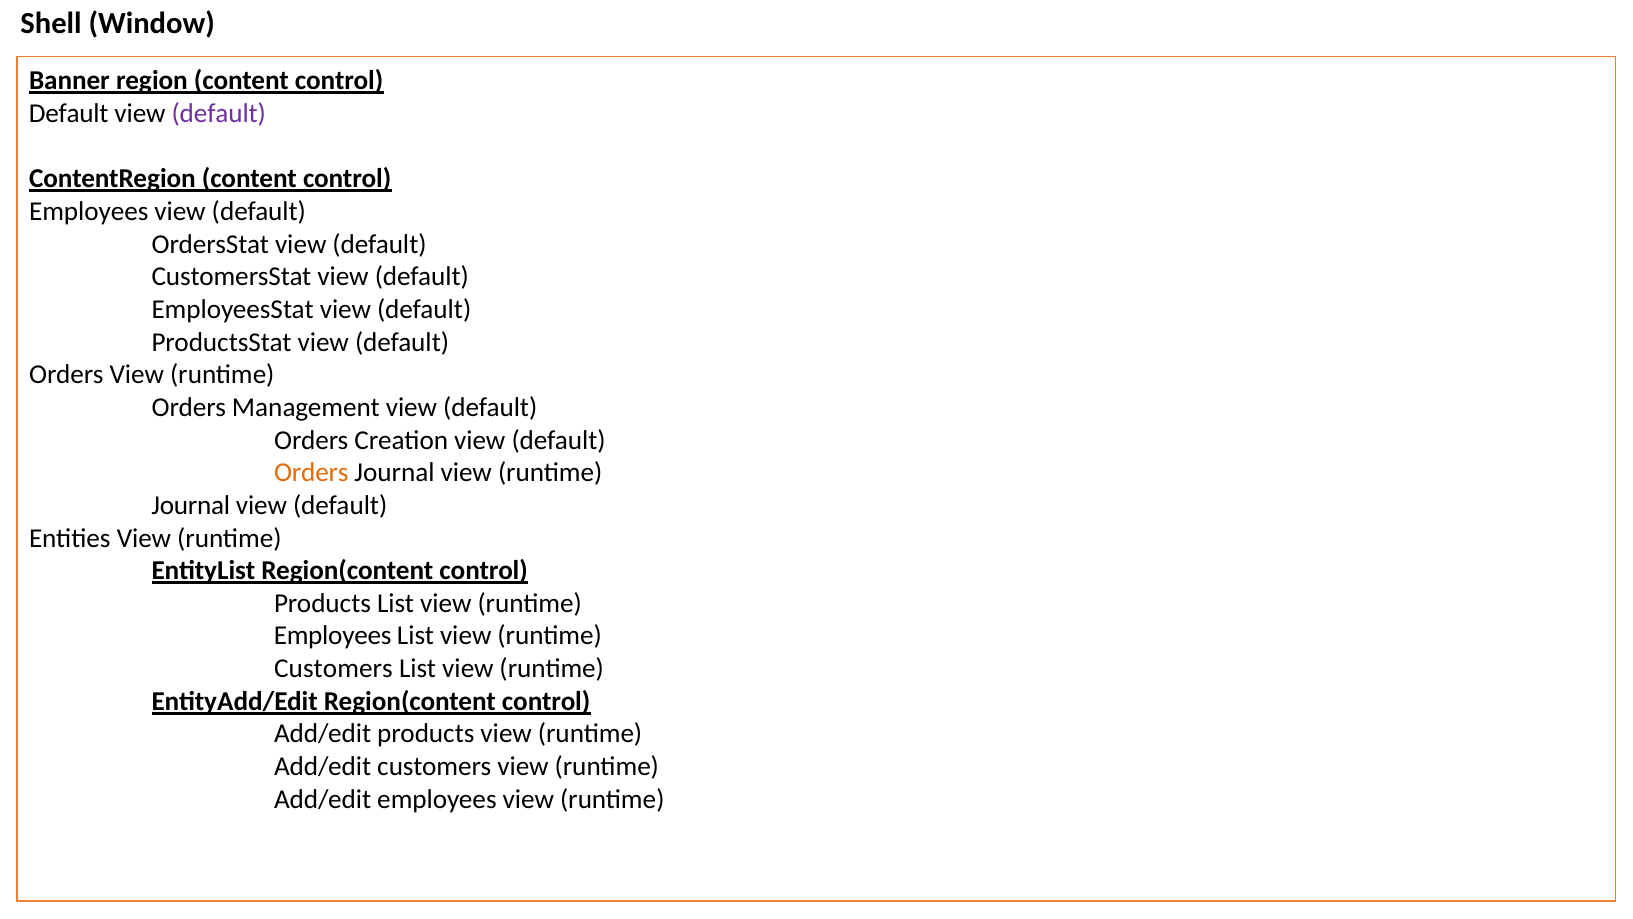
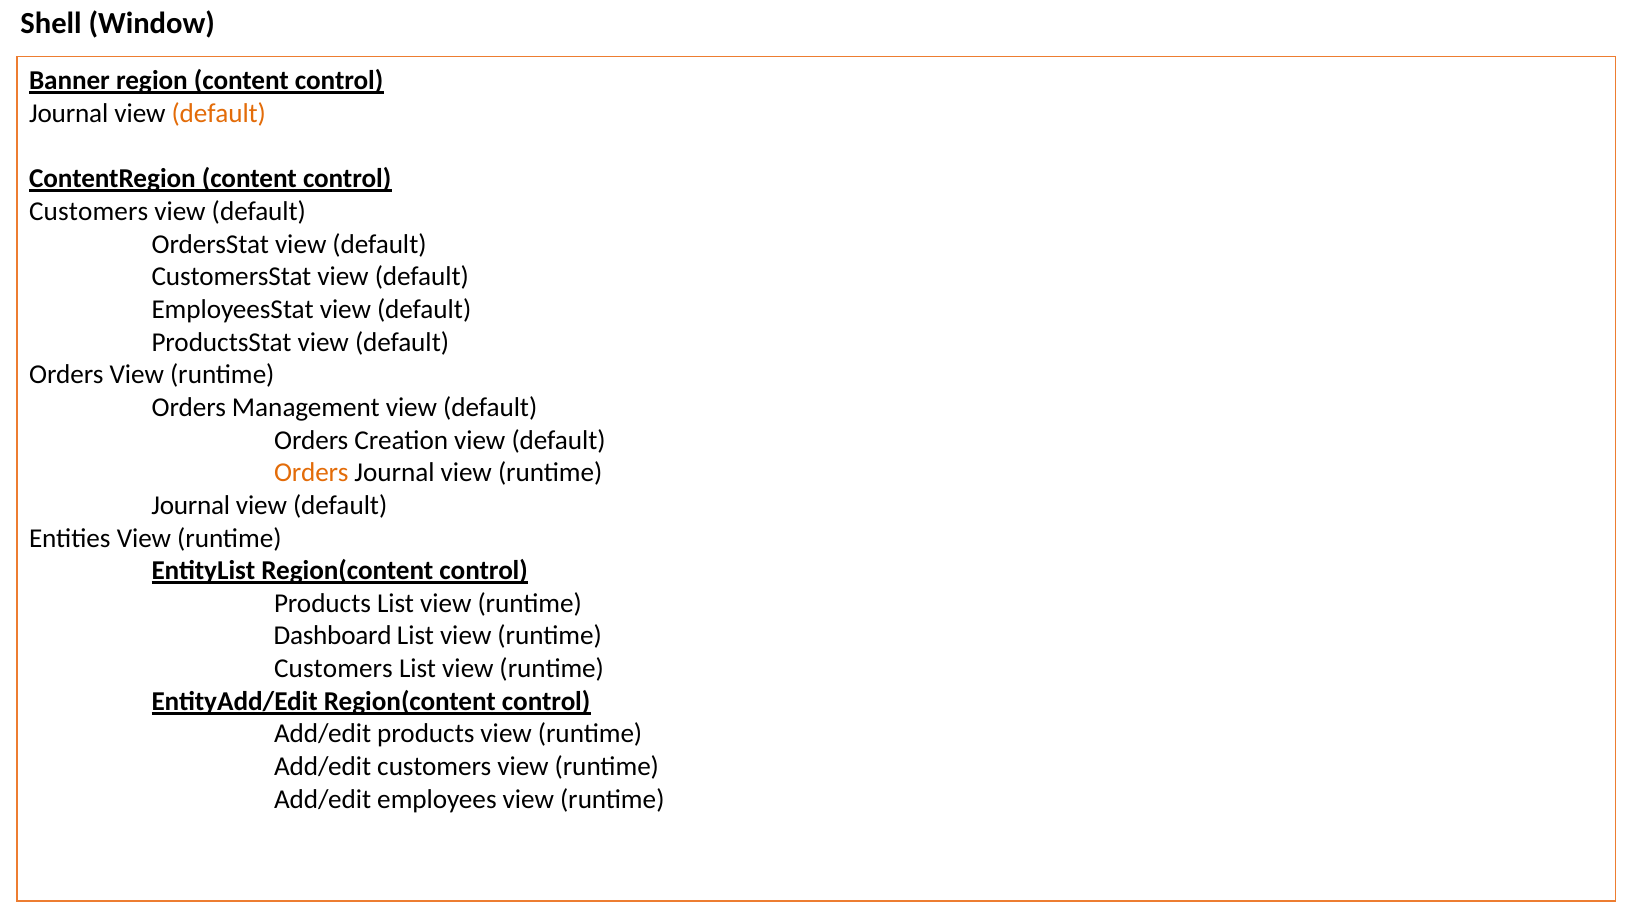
Default at (69, 113): Default -> Journal
default at (219, 113) colour: purple -> orange
Employees at (89, 211): Employees -> Customers
Employees at (333, 636): Employees -> Dashboard
